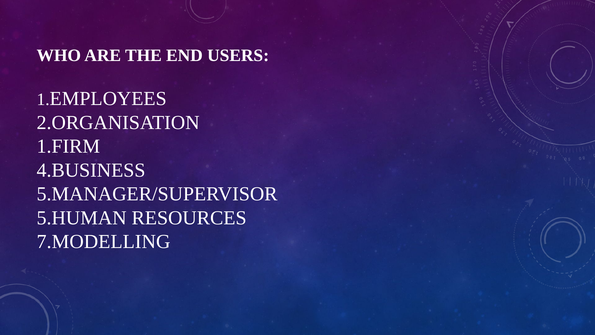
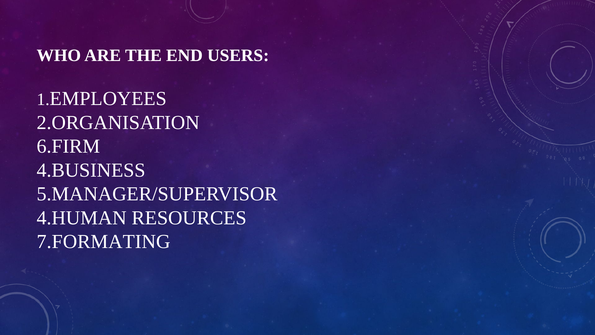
1.FIRM: 1.FIRM -> 6.FIRM
5.HUMAN: 5.HUMAN -> 4.HUMAN
7.MODELLING: 7.MODELLING -> 7.FORMATING
